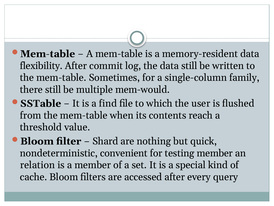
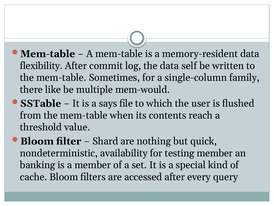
data still: still -> self
there still: still -> like
find: find -> says
convenient: convenient -> availability
relation: relation -> banking
